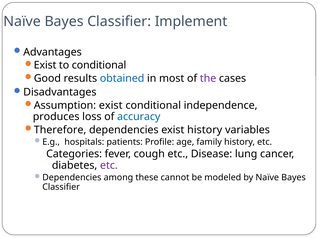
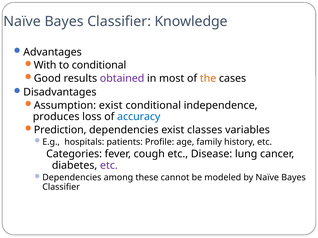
Implement: Implement -> Knowledge
Exist at (45, 65): Exist -> With
obtained colour: blue -> purple
the colour: purple -> orange
Therefore: Therefore -> Prediction
exist history: history -> classes
